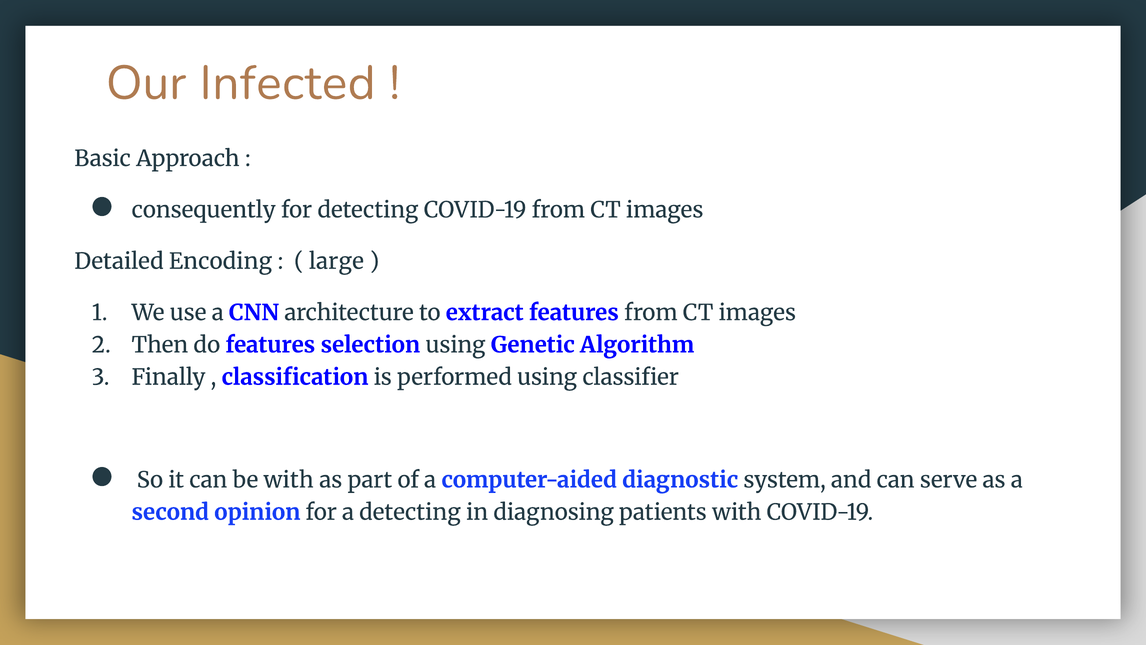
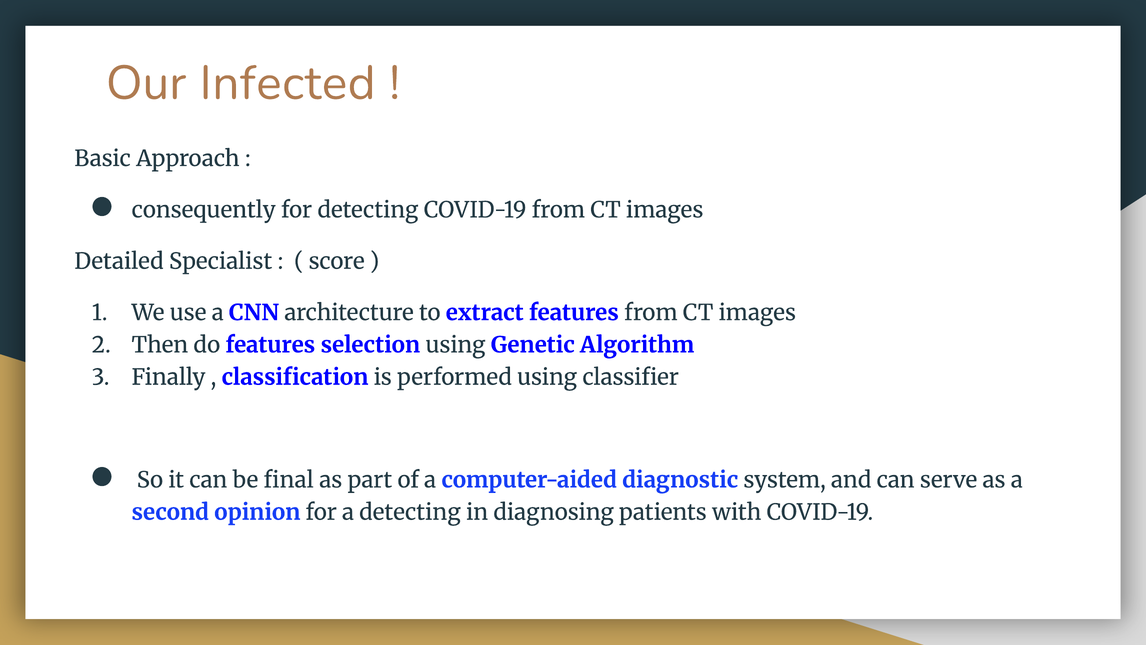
Encoding: Encoding -> Specialist
large: large -> score
be with: with -> final
